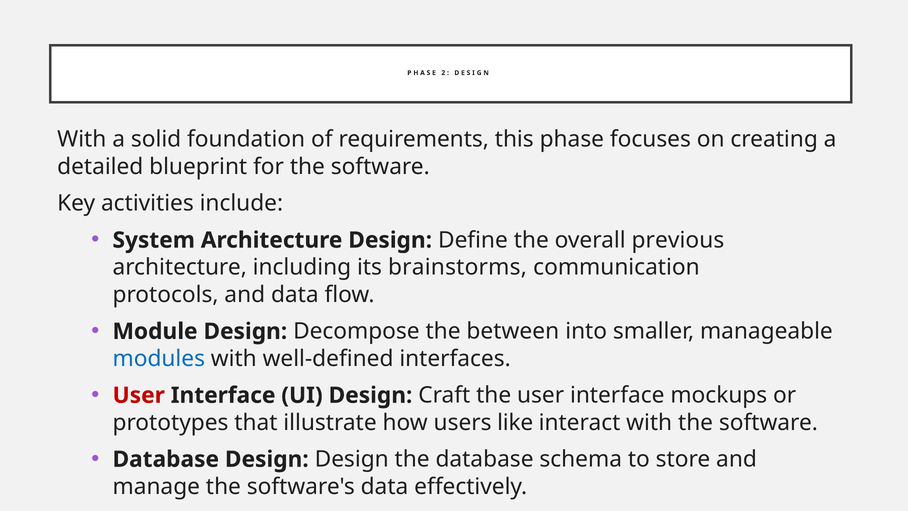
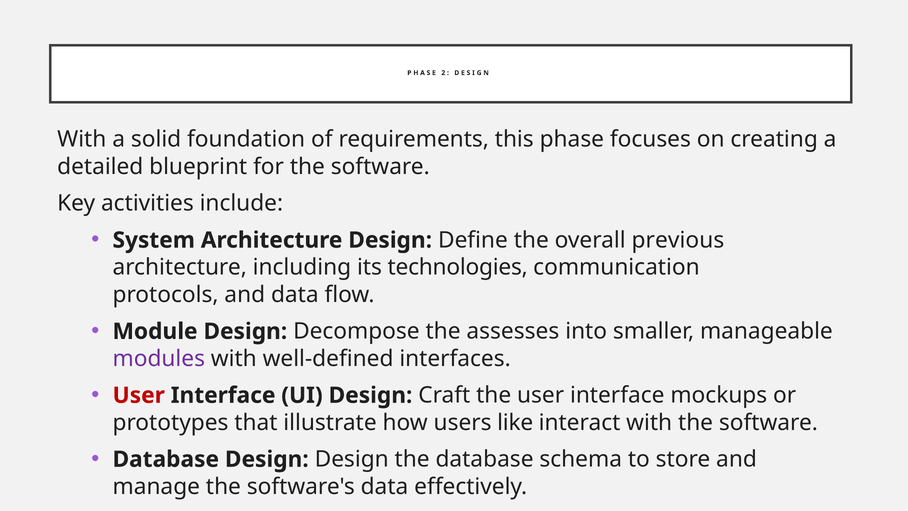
brainstorms: brainstorms -> technologies
between: between -> assesses
modules colour: blue -> purple
